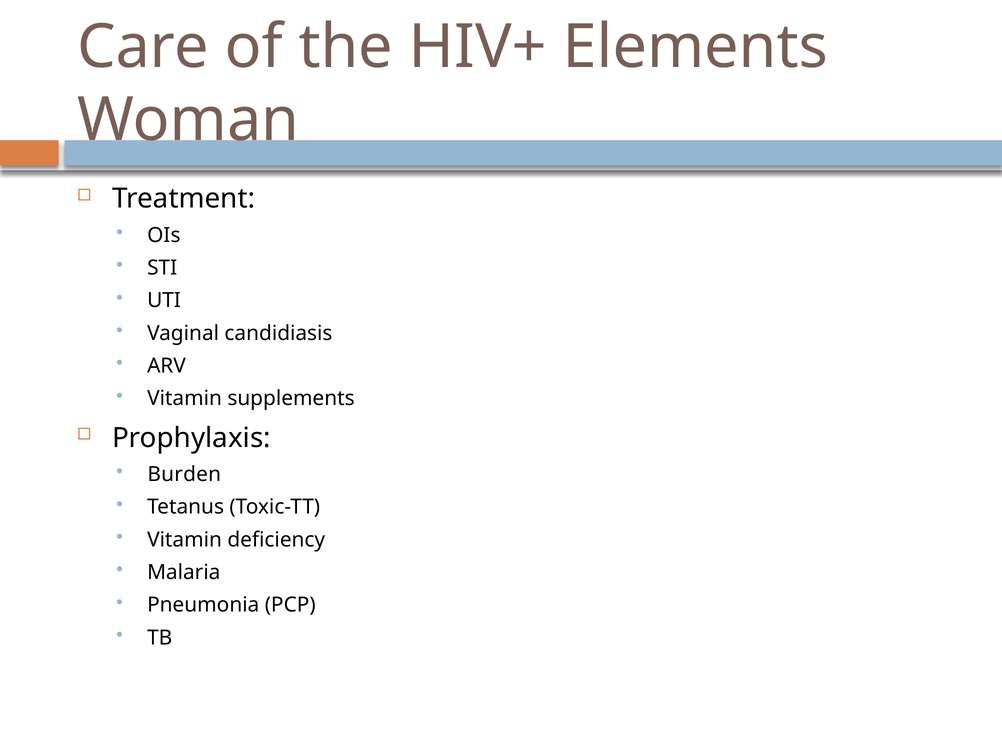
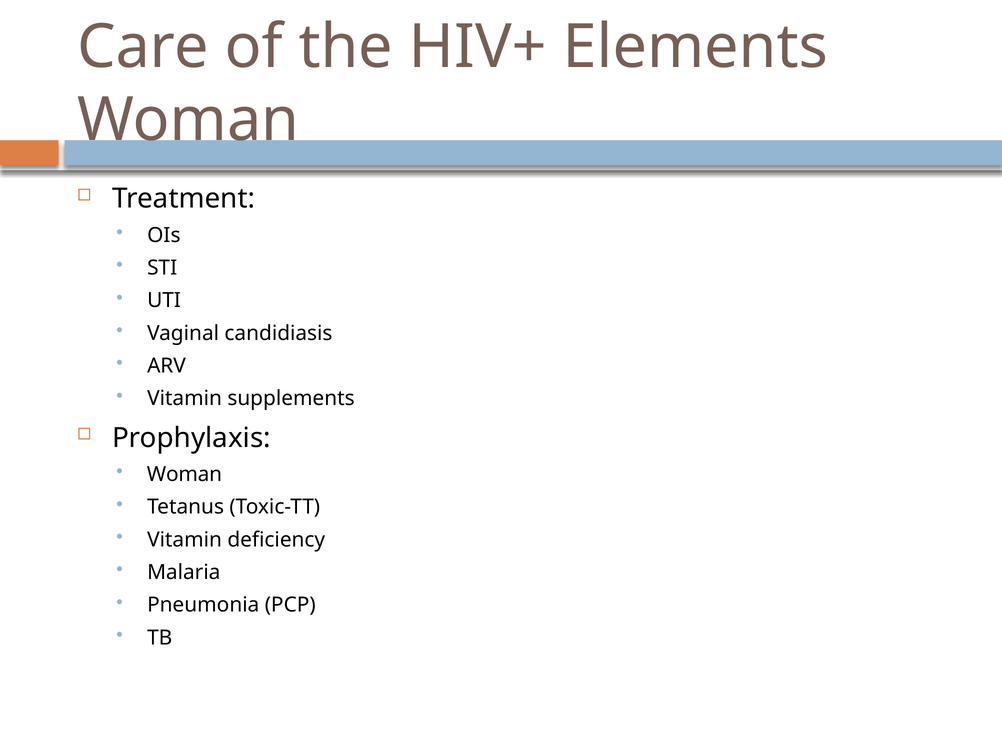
Burden at (184, 475): Burden -> Woman
